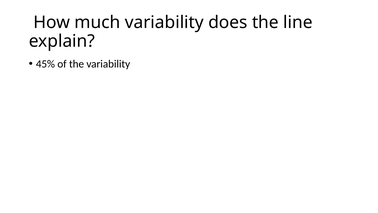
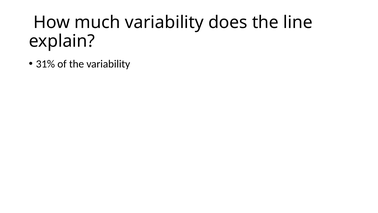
45%: 45% -> 31%
